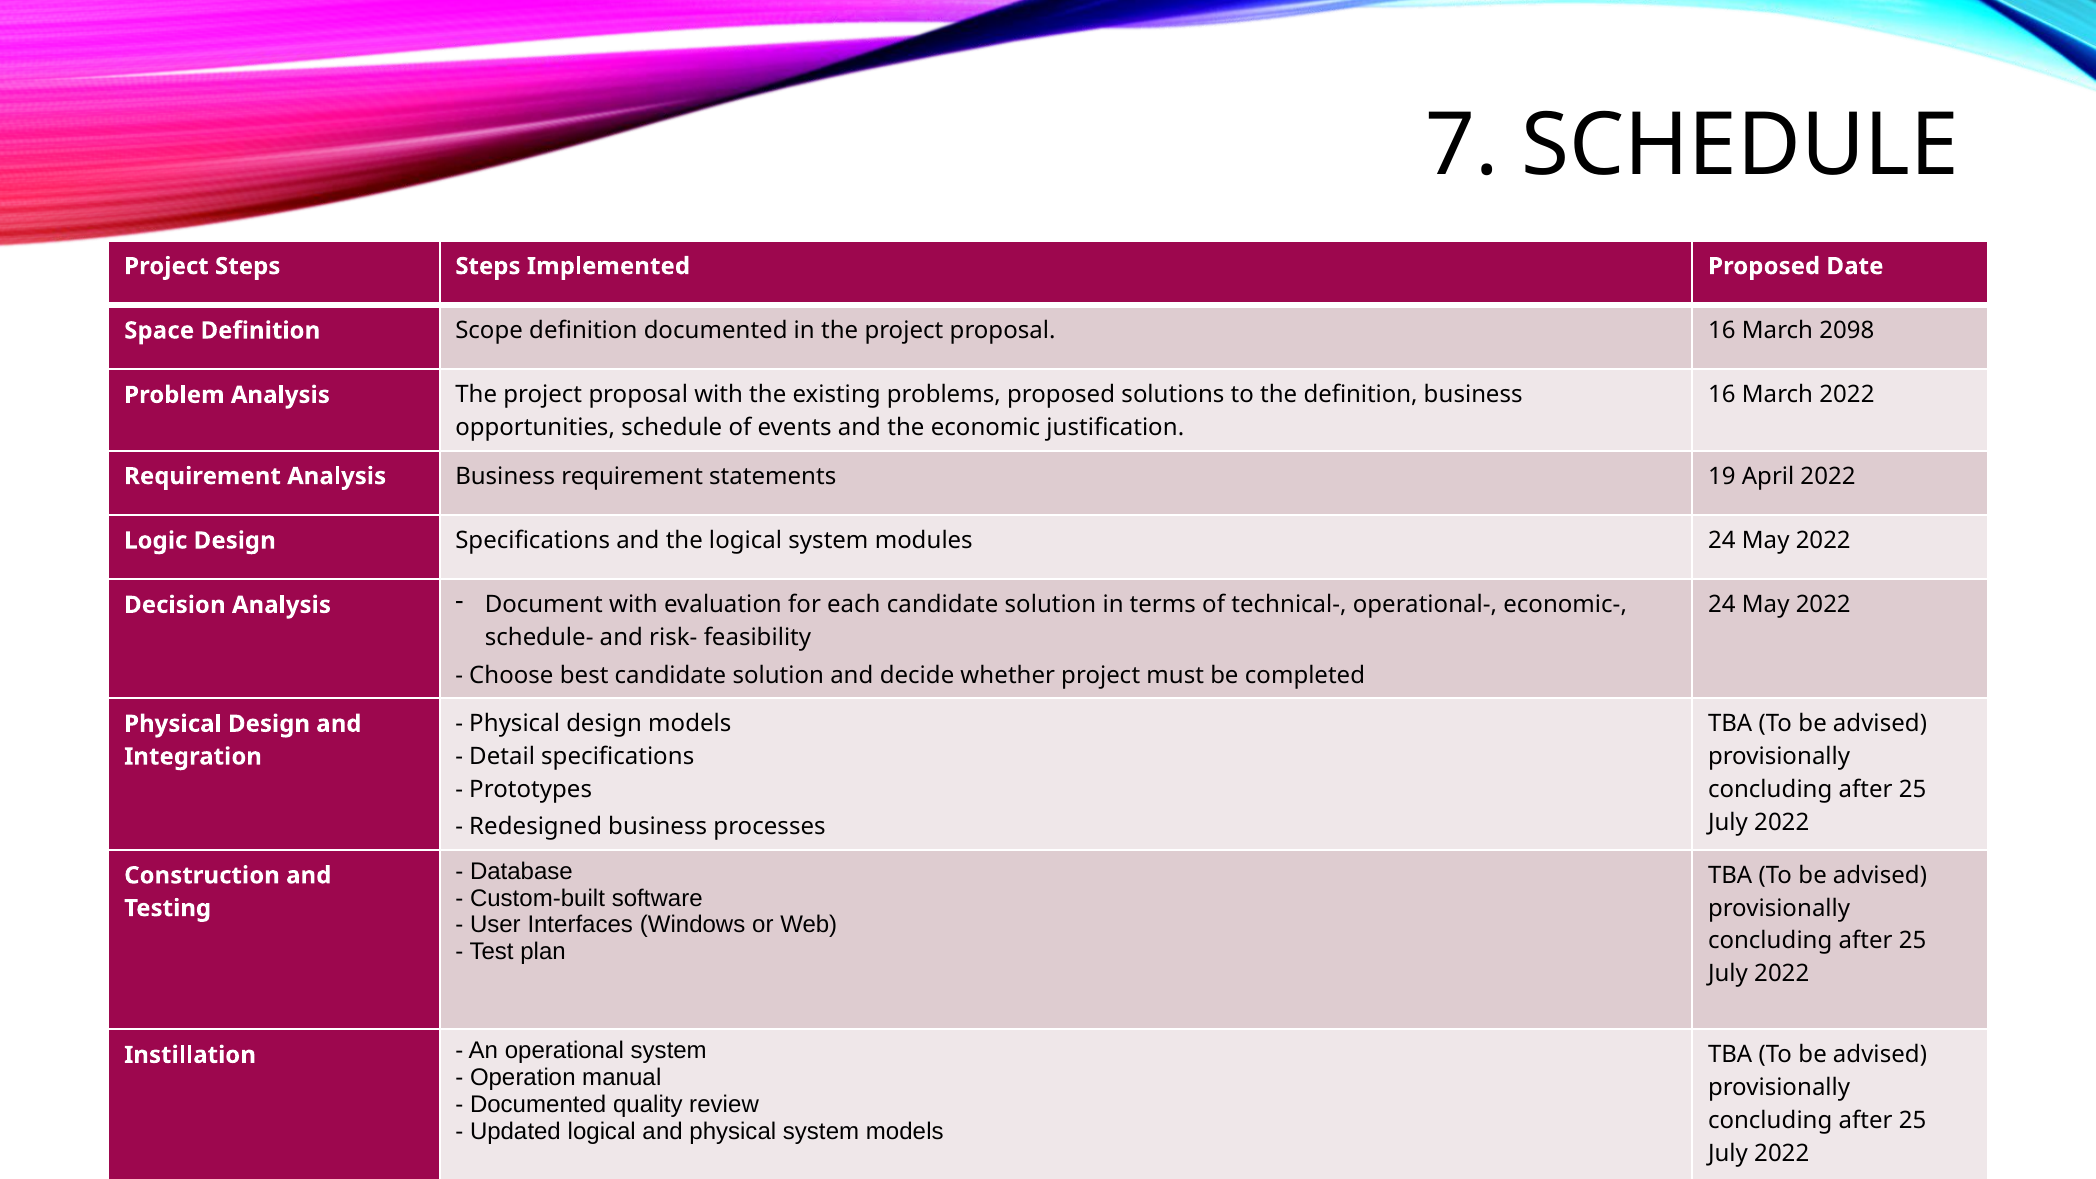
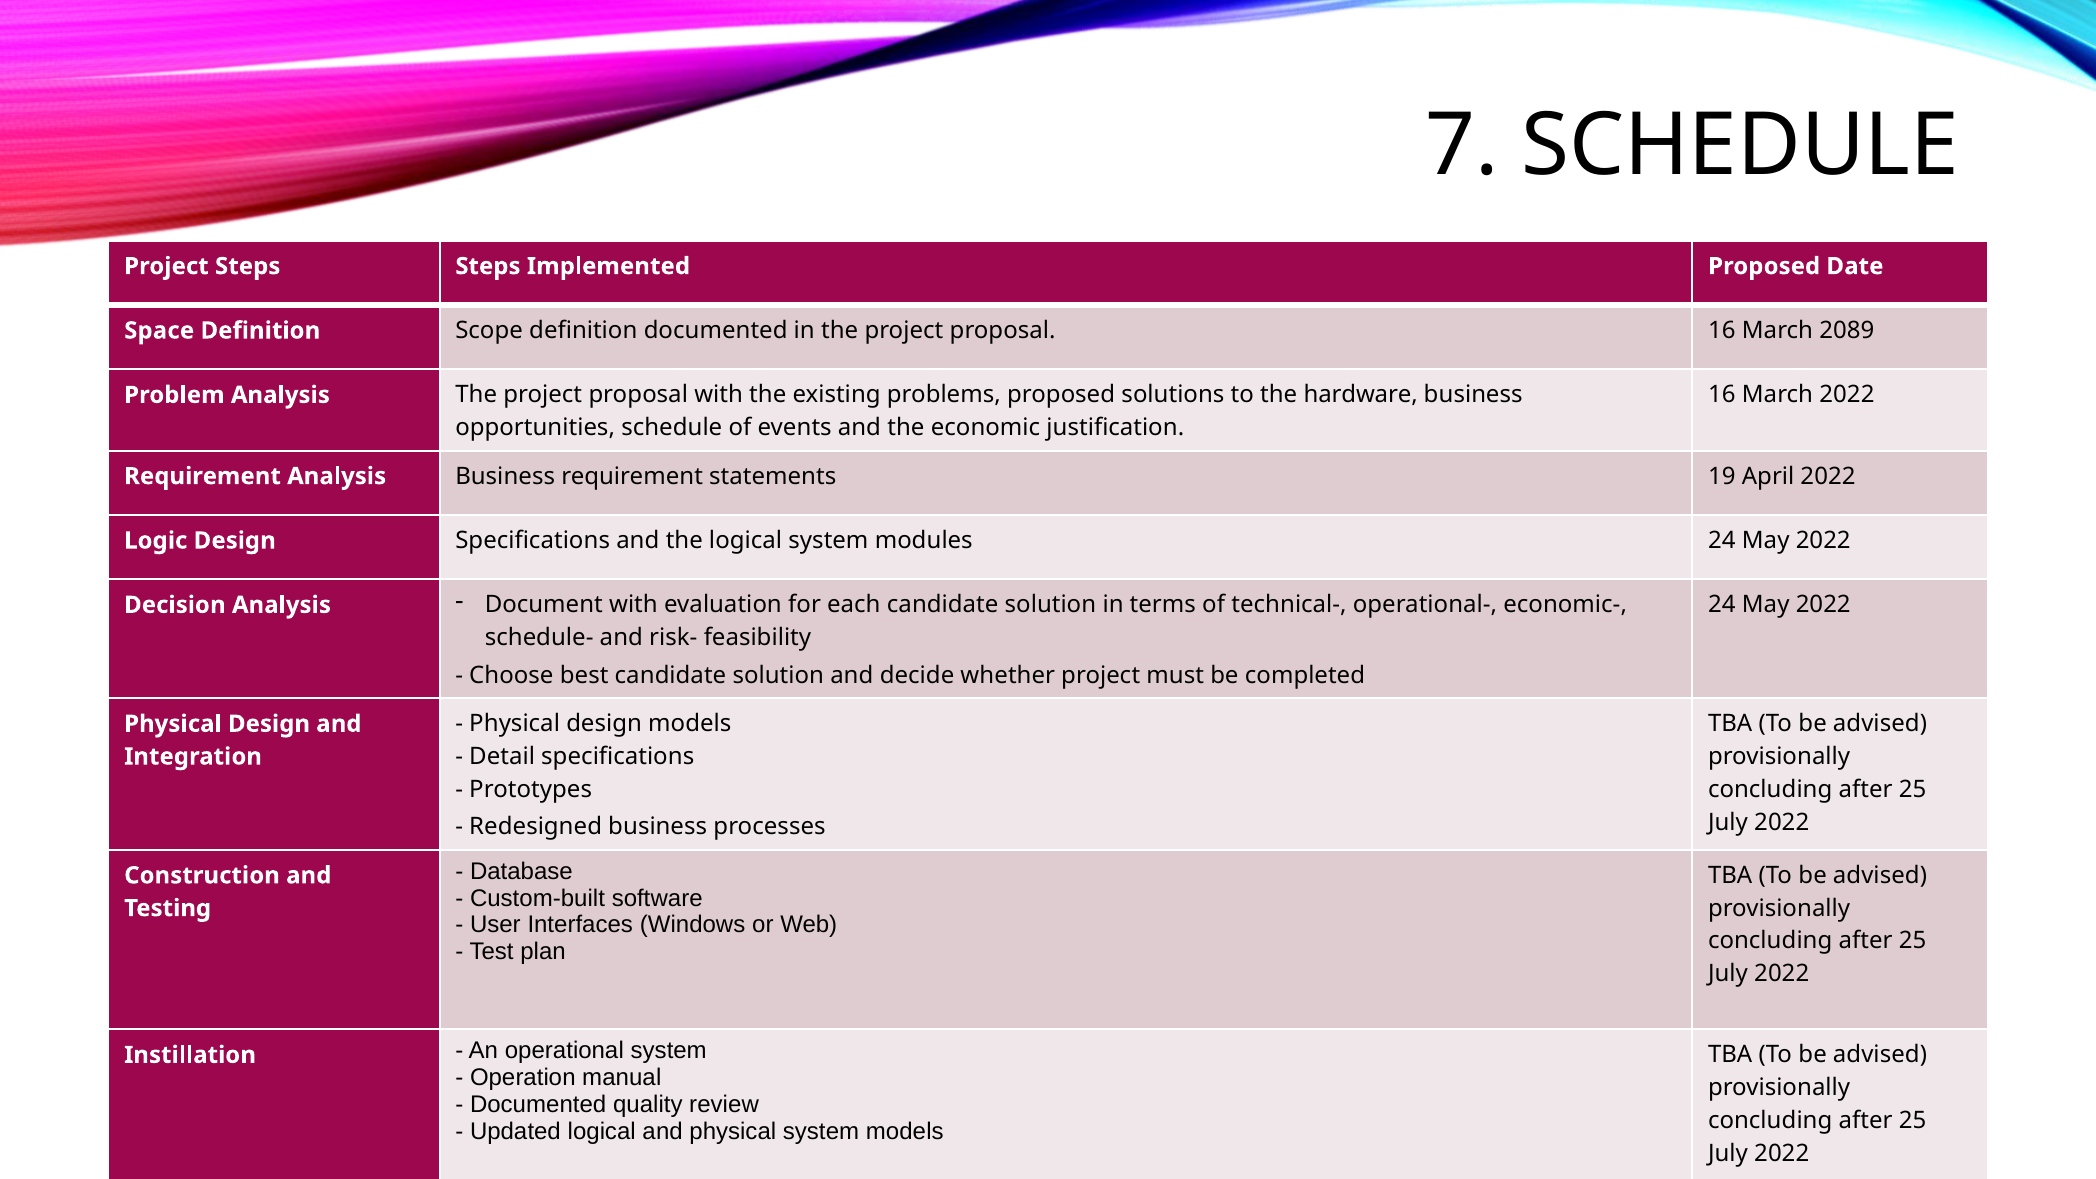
2098: 2098 -> 2089
the definition: definition -> hardware
